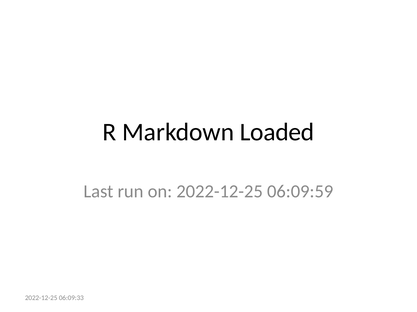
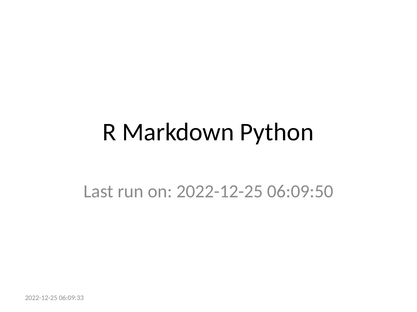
Loaded: Loaded -> Python
06:09:59: 06:09:59 -> 06:09:50
